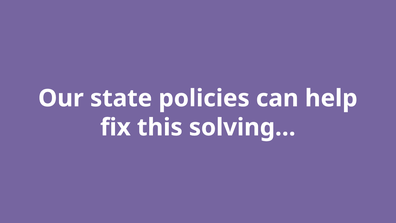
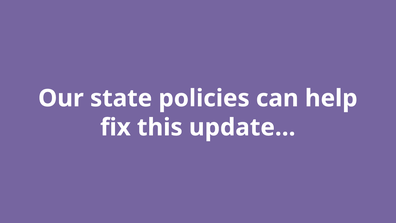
solving…: solving… -> update…
